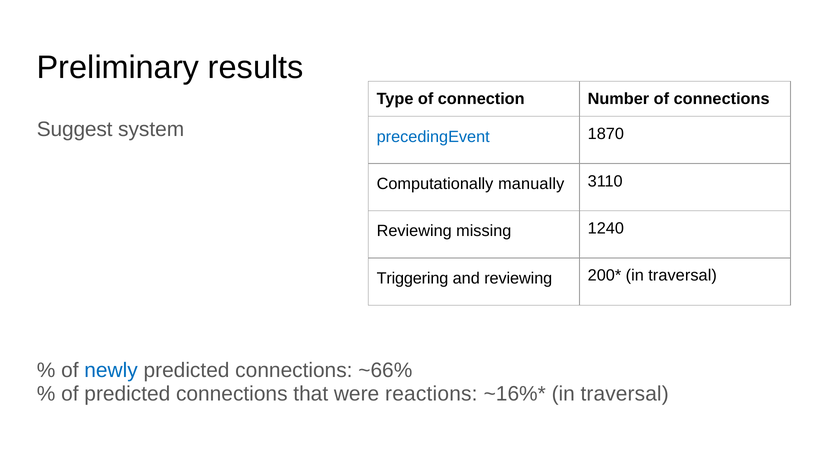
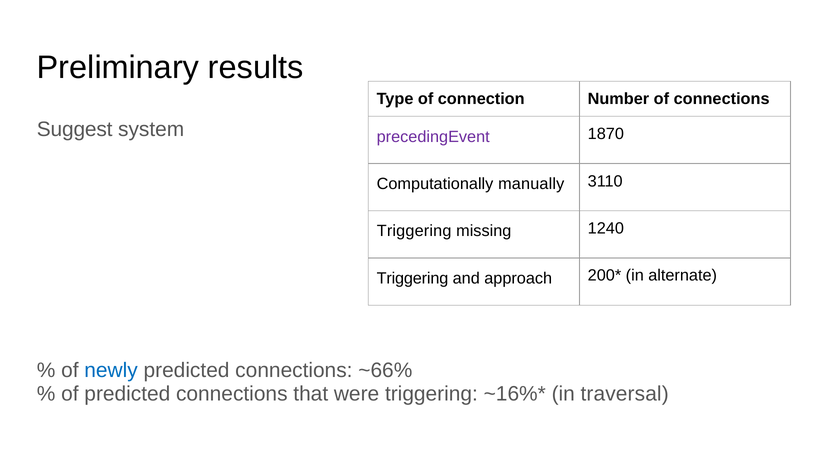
precedingEvent colour: blue -> purple
Reviewing at (414, 231): Reviewing -> Triggering
and reviewing: reviewing -> approach
traversal at (683, 276): traversal -> alternate
were reactions: reactions -> triggering
